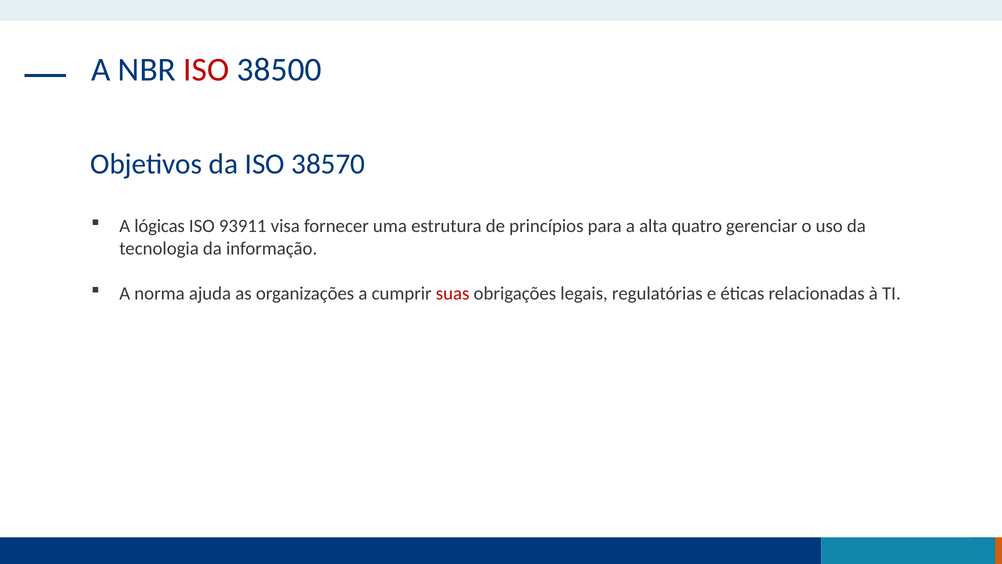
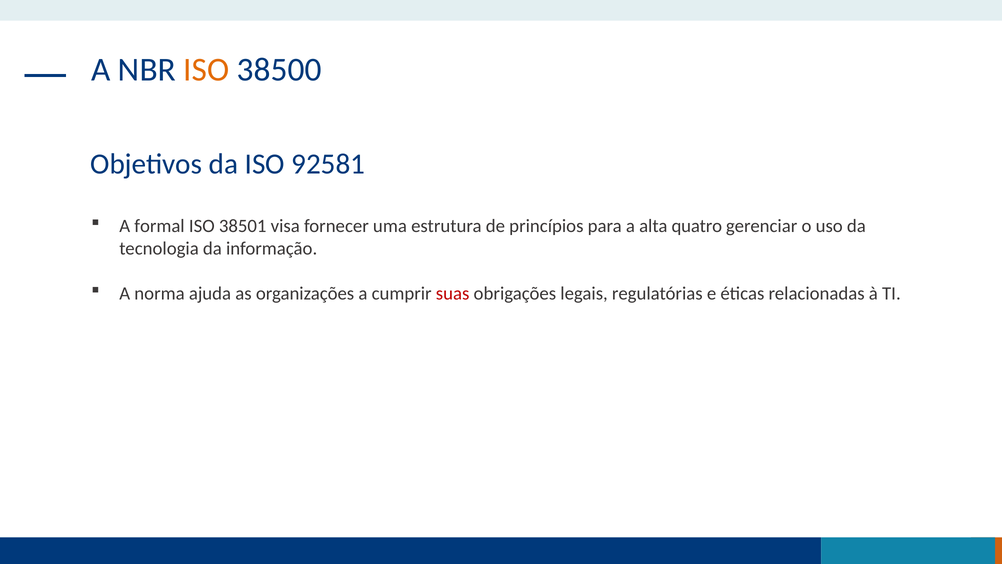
ISO at (206, 70) colour: red -> orange
38570: 38570 -> 92581
lógicas: lógicas -> formal
93911: 93911 -> 38501
